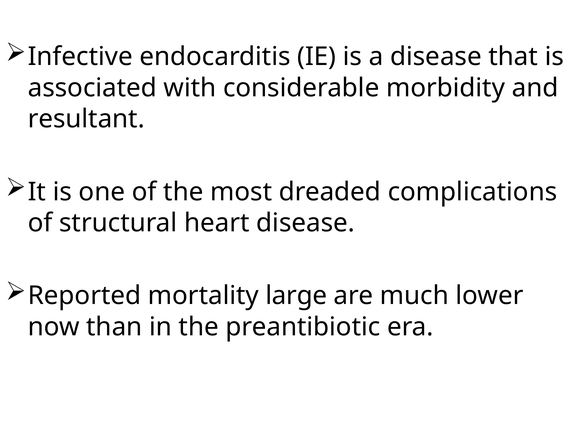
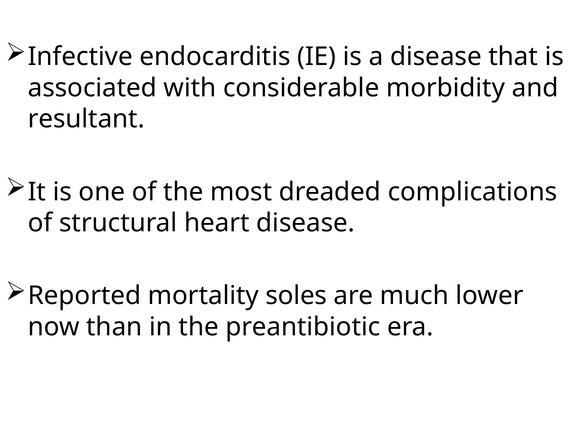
large: large -> soles
